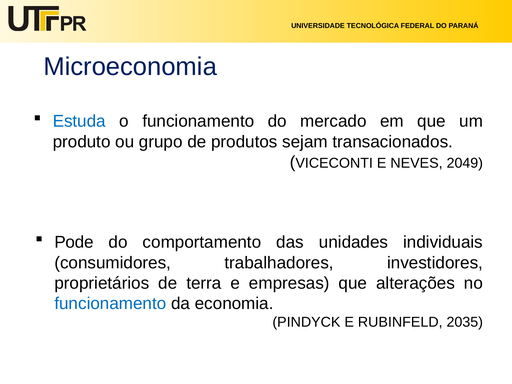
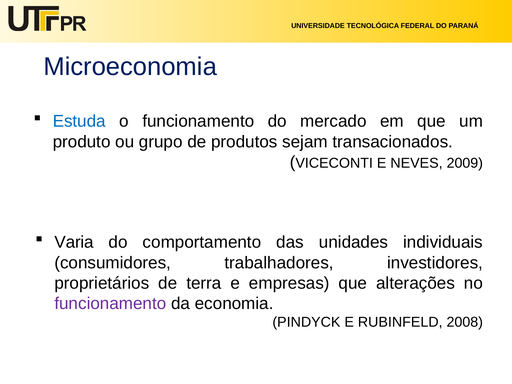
2049: 2049 -> 2009
Pode: Pode -> Varia
funcionamento at (110, 304) colour: blue -> purple
2035: 2035 -> 2008
